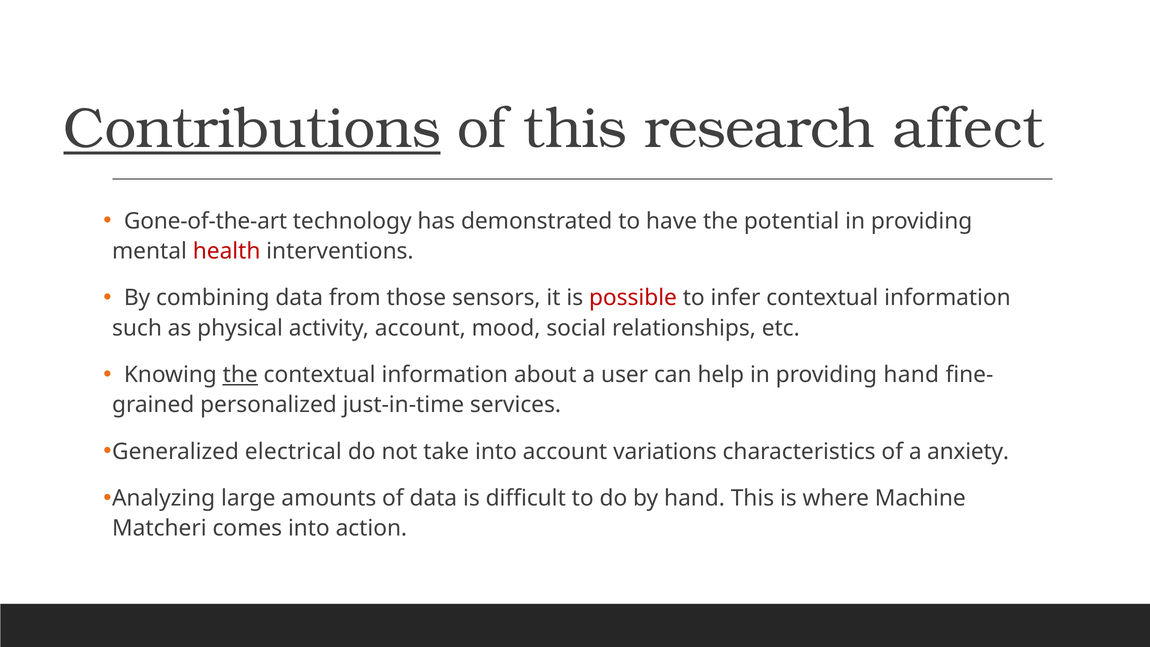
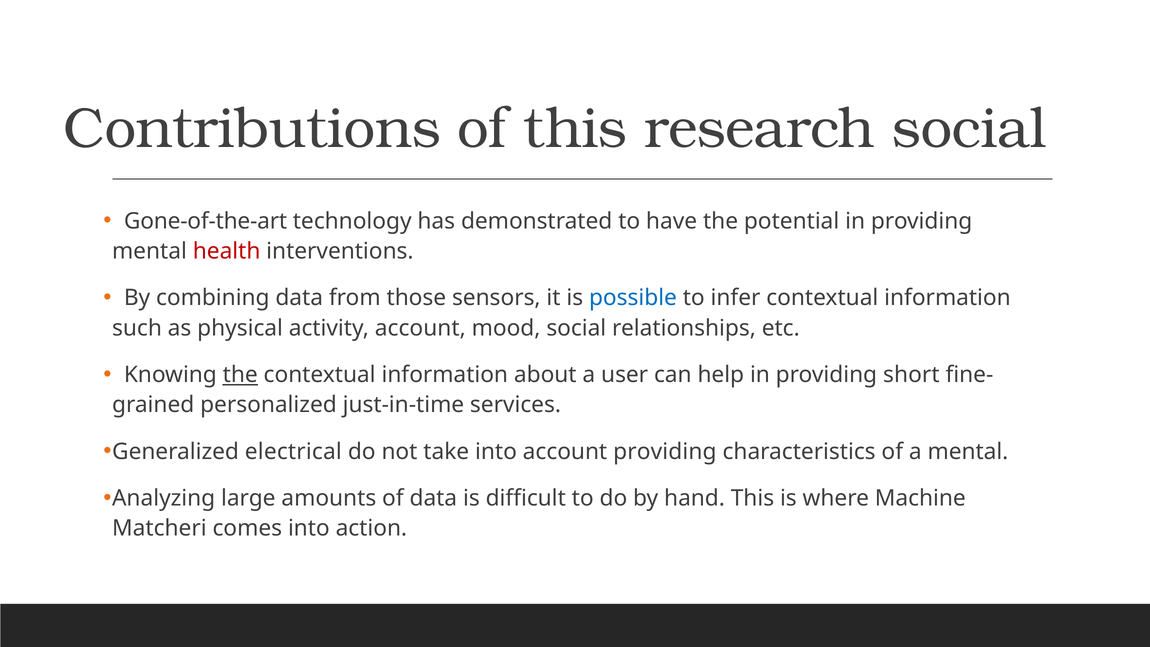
Contributions underline: present -> none
research affect: affect -> social
possible colour: red -> blue
providing hand: hand -> short
account variations: variations -> providing
a anxiety: anxiety -> mental
